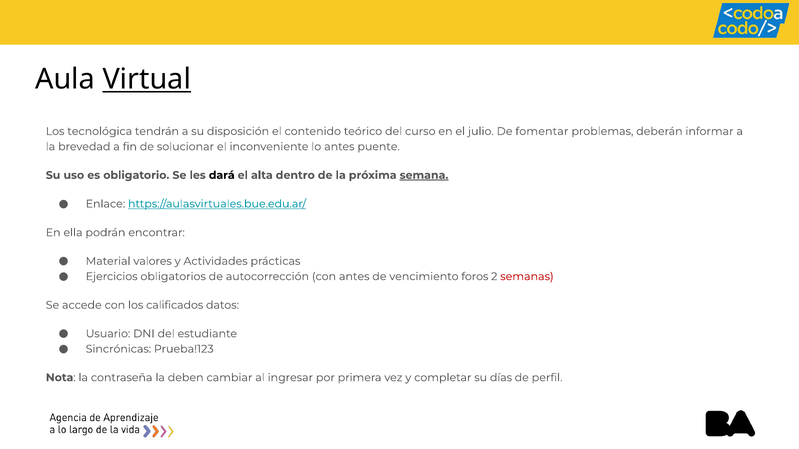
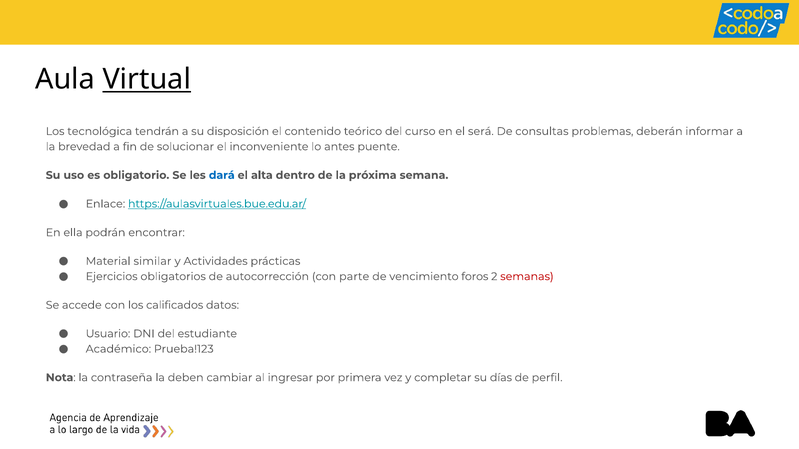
julio: julio -> será
fomentar: fomentar -> consultas
dará colour: black -> blue
semana underline: present -> none
valores: valores -> similar
con antes: antes -> parte
Sincrónicas: Sincrónicas -> Académico
